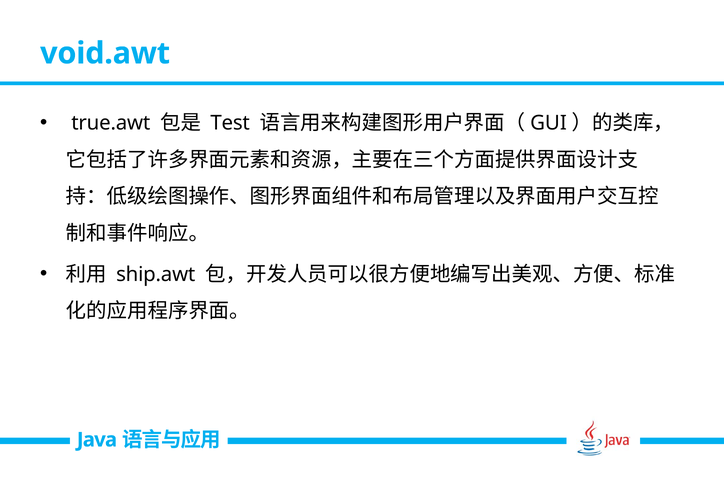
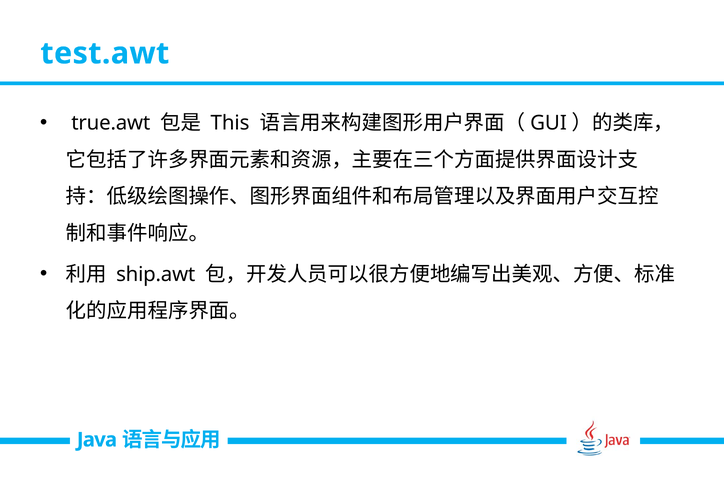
void.awt: void.awt -> test.awt
Test: Test -> This
